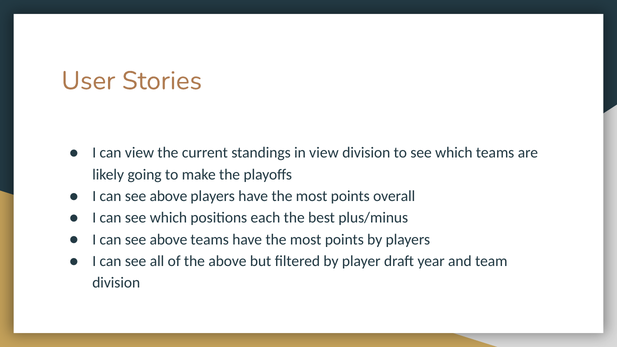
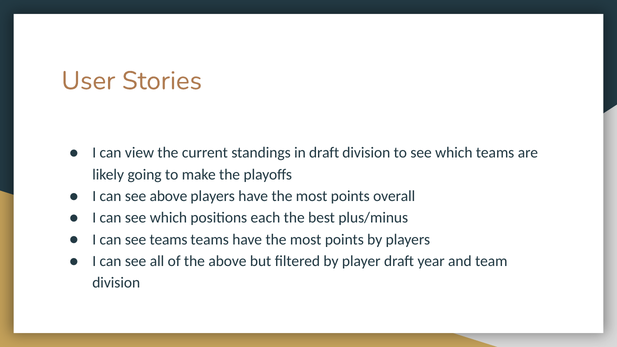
in view: view -> draft
above at (168, 239): above -> teams
